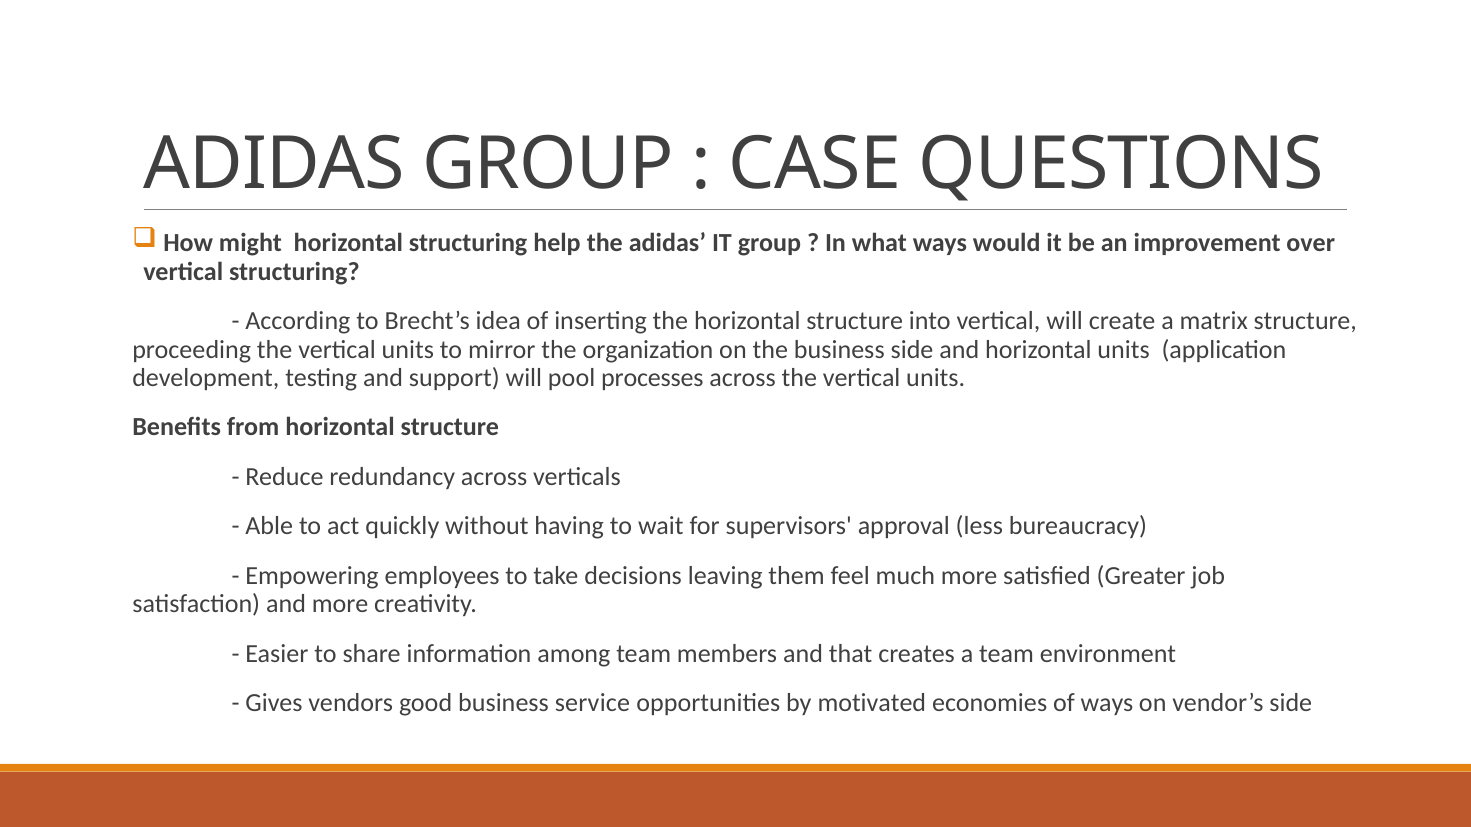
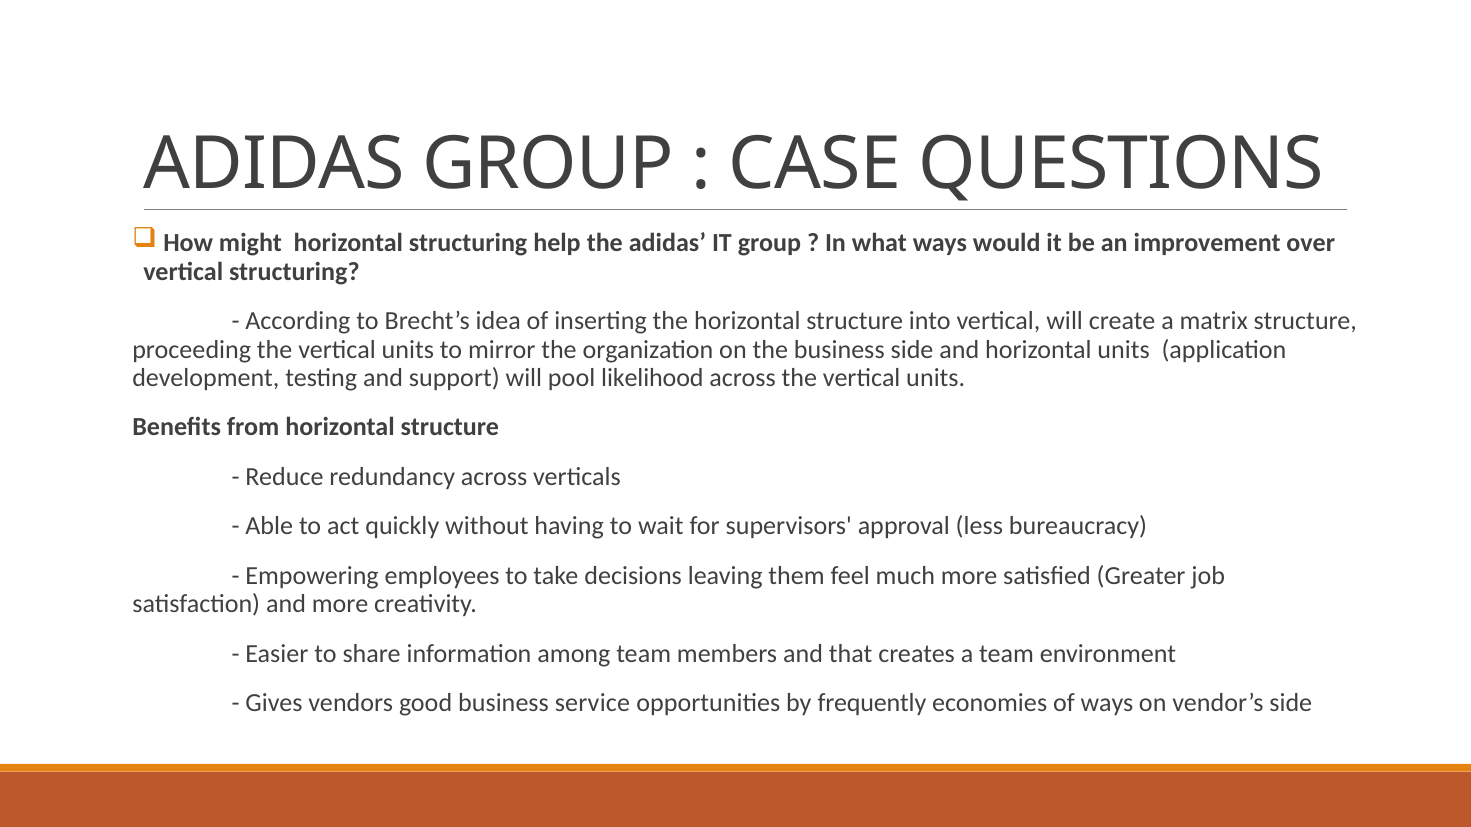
processes: processes -> likelihood
motivated: motivated -> frequently
